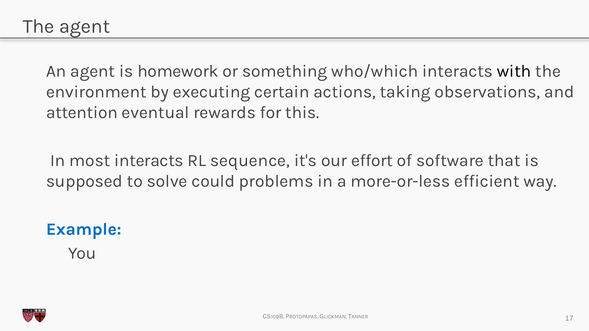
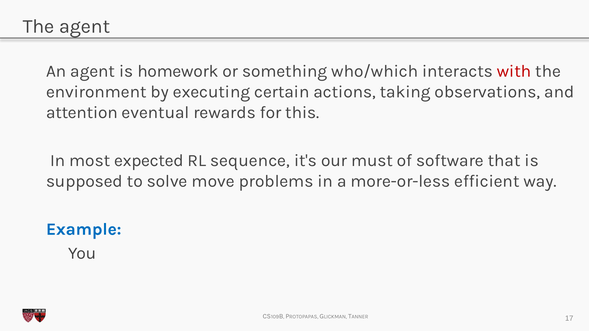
with colour: black -> red
most interacts: interacts -> expected
effort: effort -> must
could: could -> move
